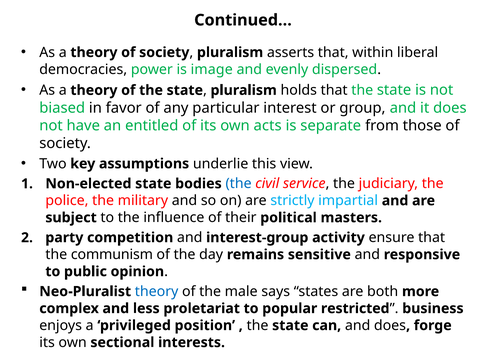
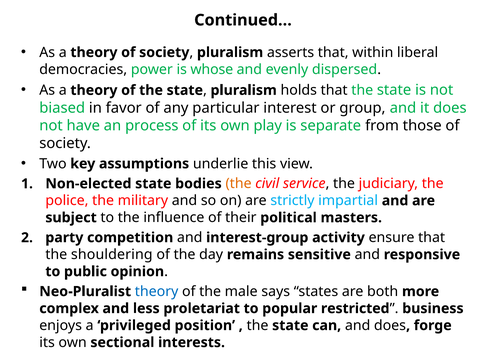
image: image -> whose
entitled: entitled -> process
acts: acts -> play
the at (239, 184) colour: blue -> orange
communism: communism -> shouldering
